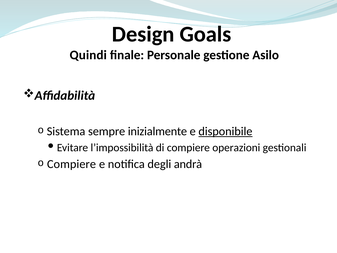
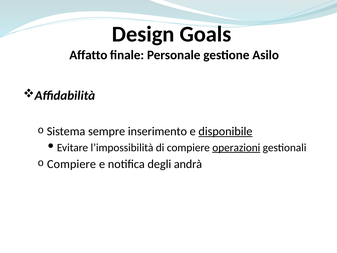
Quindi: Quindi -> Affatto
inizialmente: inizialmente -> inserimento
operazioni underline: none -> present
